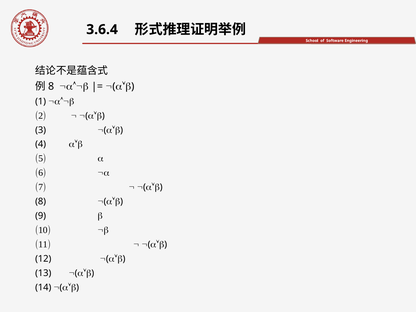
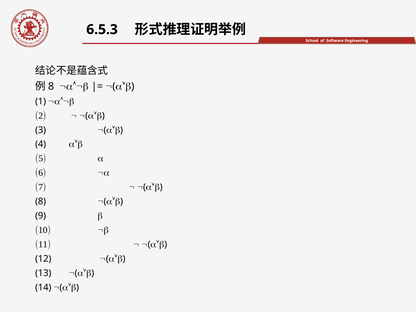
3.6.4: 3.6.4 -> 6.5.3
